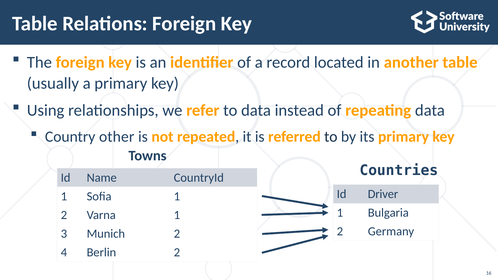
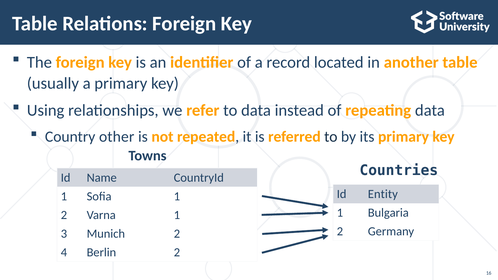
Driver: Driver -> Entity
